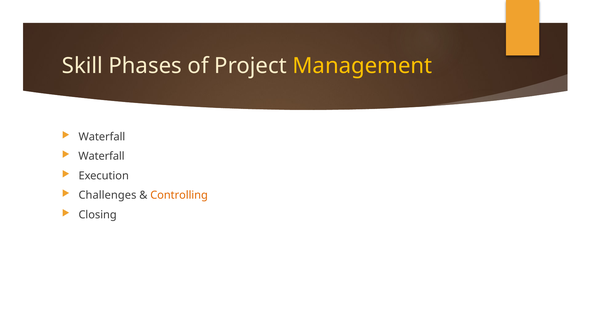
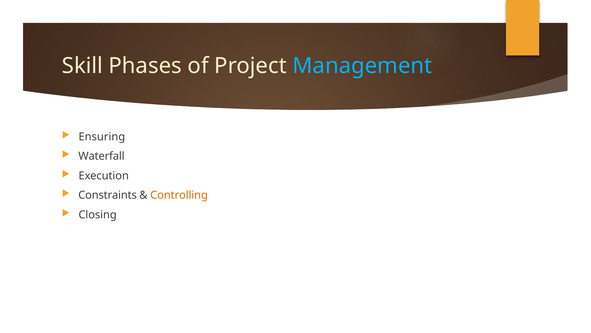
Management colour: yellow -> light blue
Waterfall at (102, 137): Waterfall -> Ensuring
Challenges: Challenges -> Constraints
